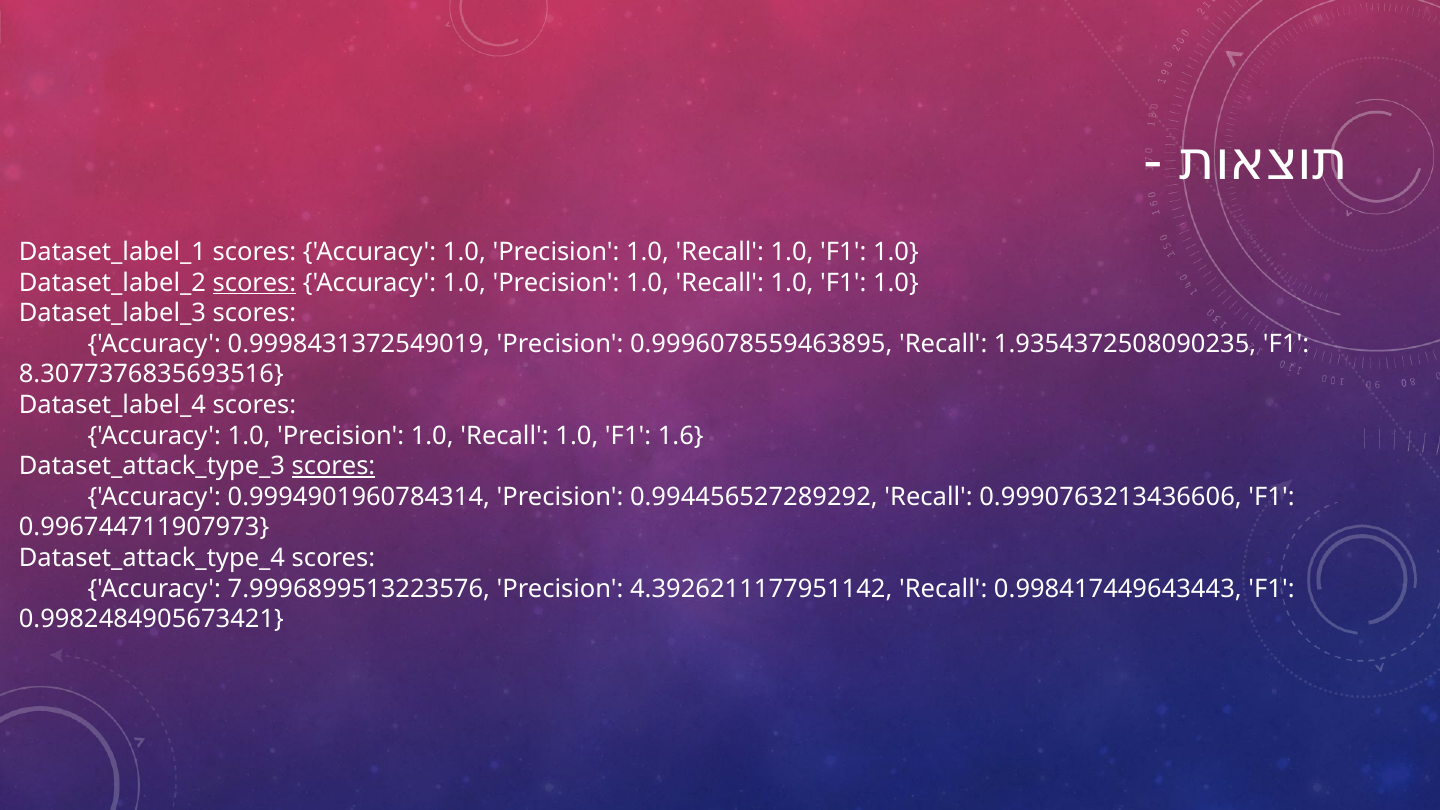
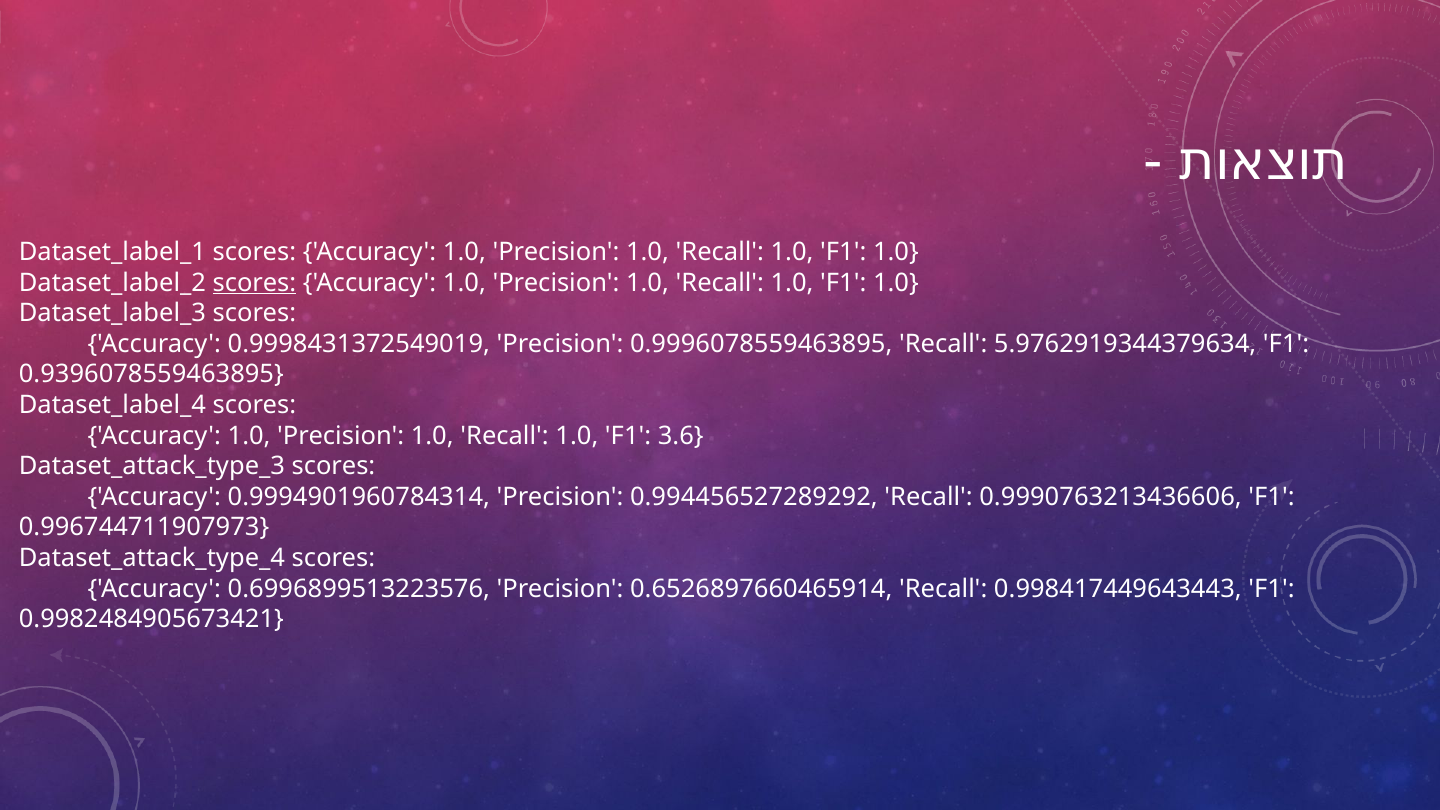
1.9354372508090235: 1.9354372508090235 -> 5.9762919344379634
8.3077376835693516: 8.3077376835693516 -> 0.9396078559463895
1.6: 1.6 -> 3.6
scores at (333, 466) underline: present -> none
7.9996899513223576: 7.9996899513223576 -> 0.6996899513223576
4.3926211177951142: 4.3926211177951142 -> 0.6526897660465914
